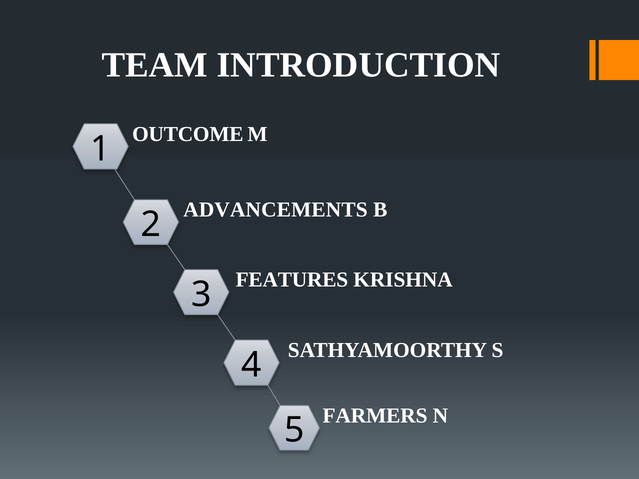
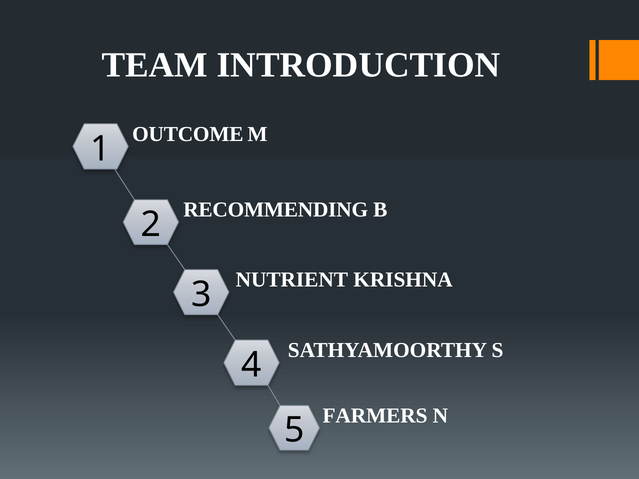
ADVANCEMENTS: ADVANCEMENTS -> RECOMMENDING
FEATURES: FEATURES -> NUTRIENT
